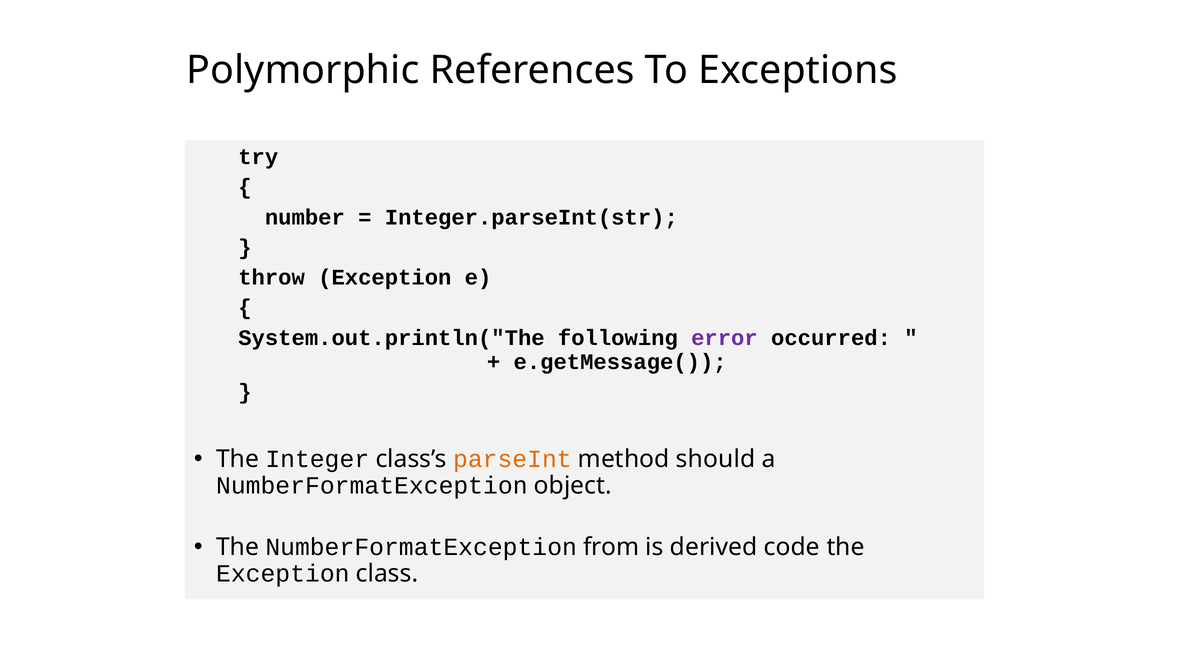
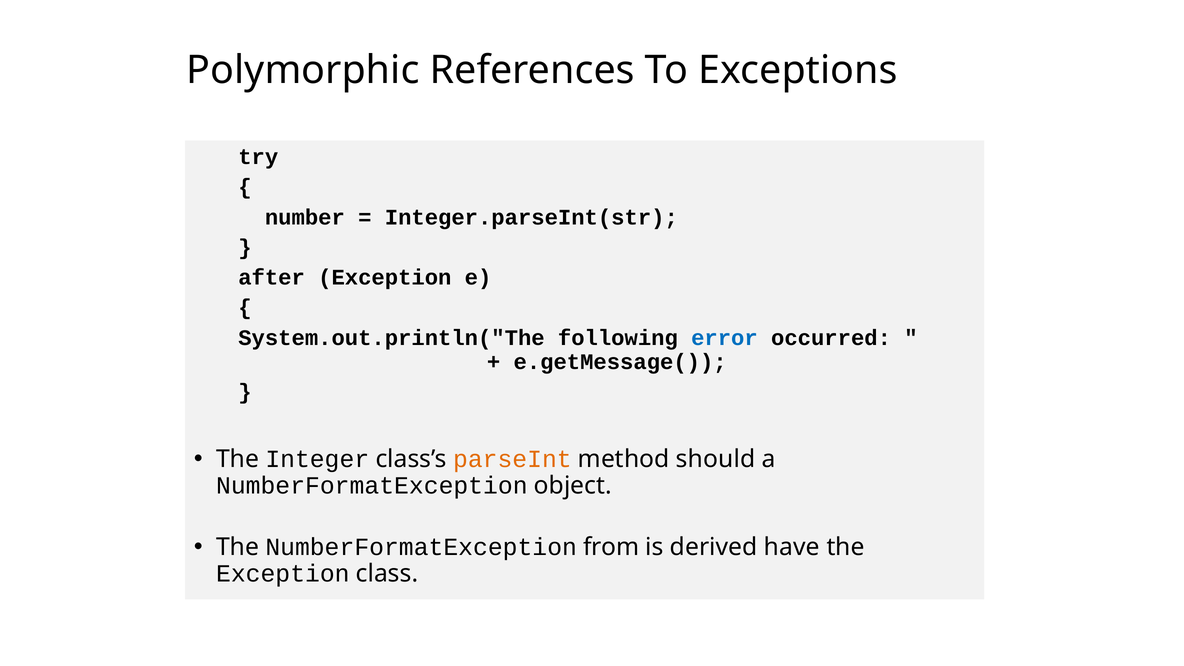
throw: throw -> after
error colour: purple -> blue
code: code -> have
